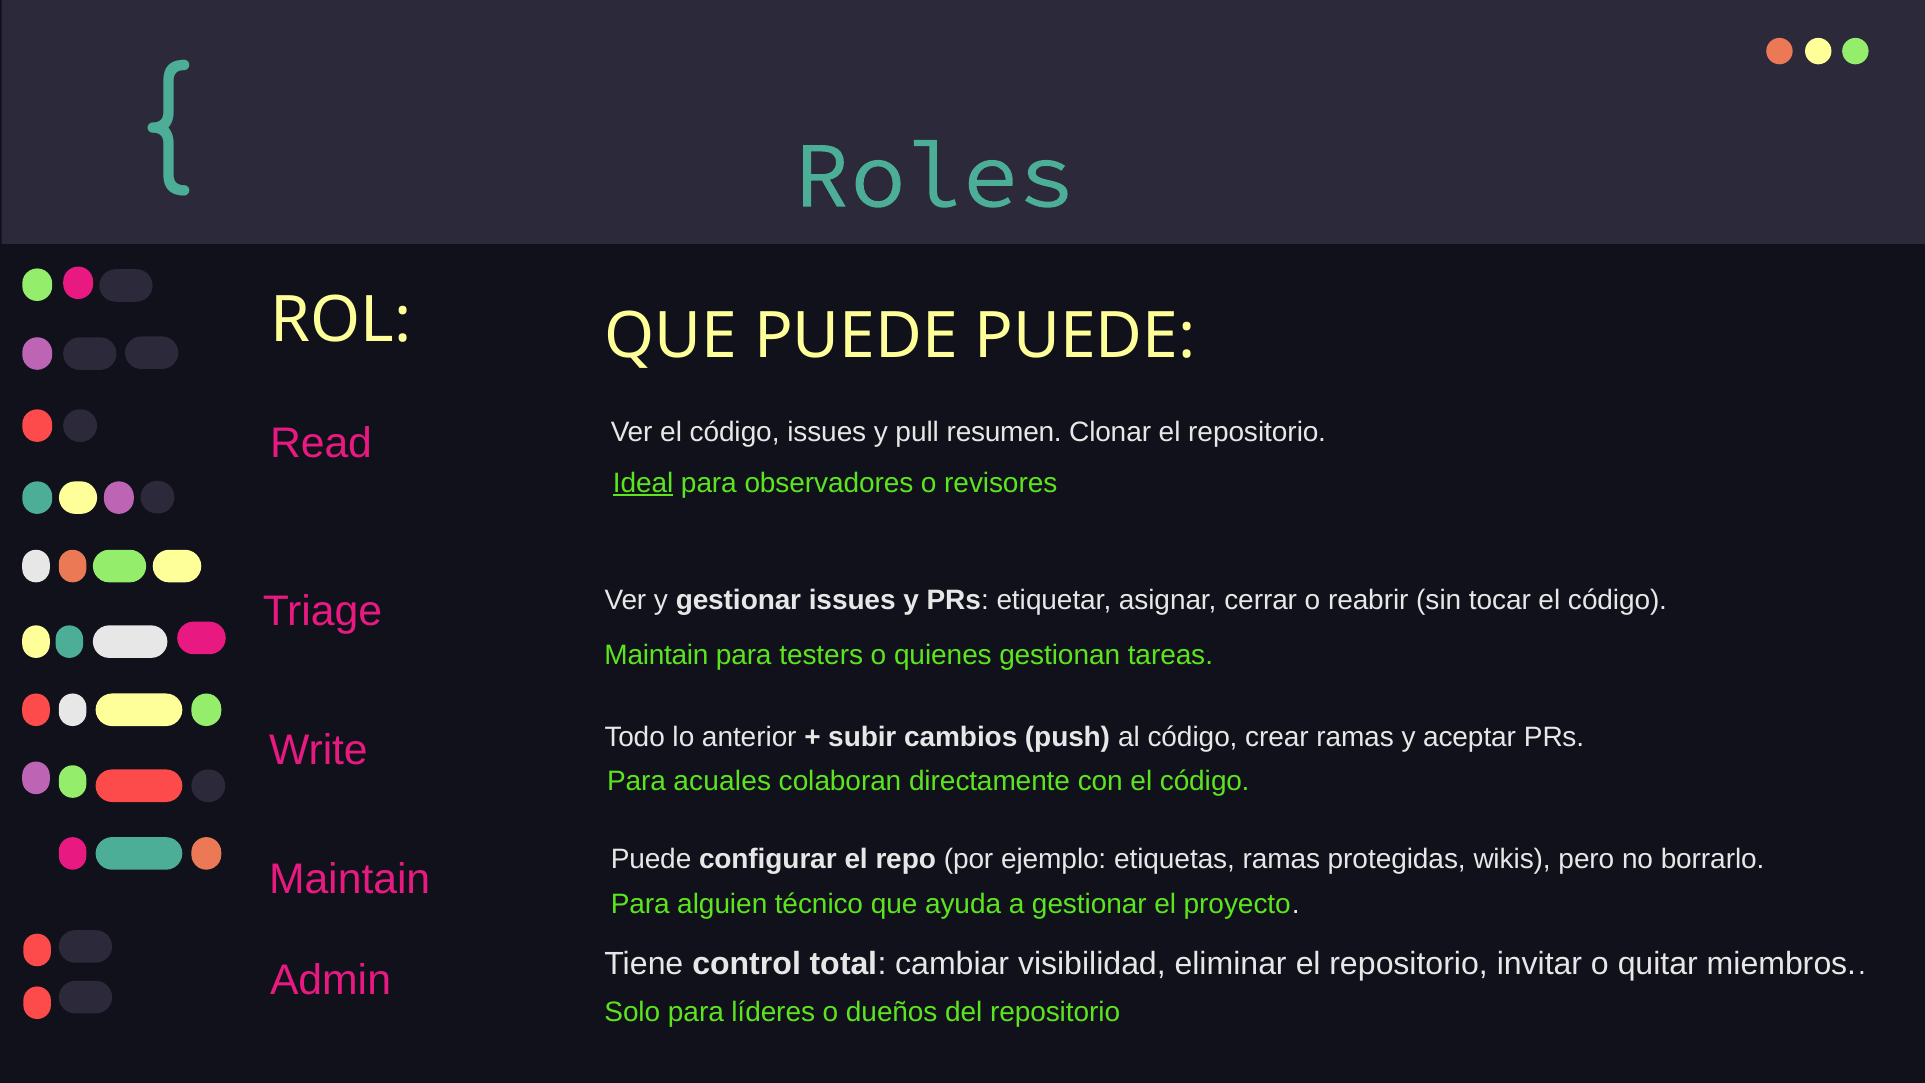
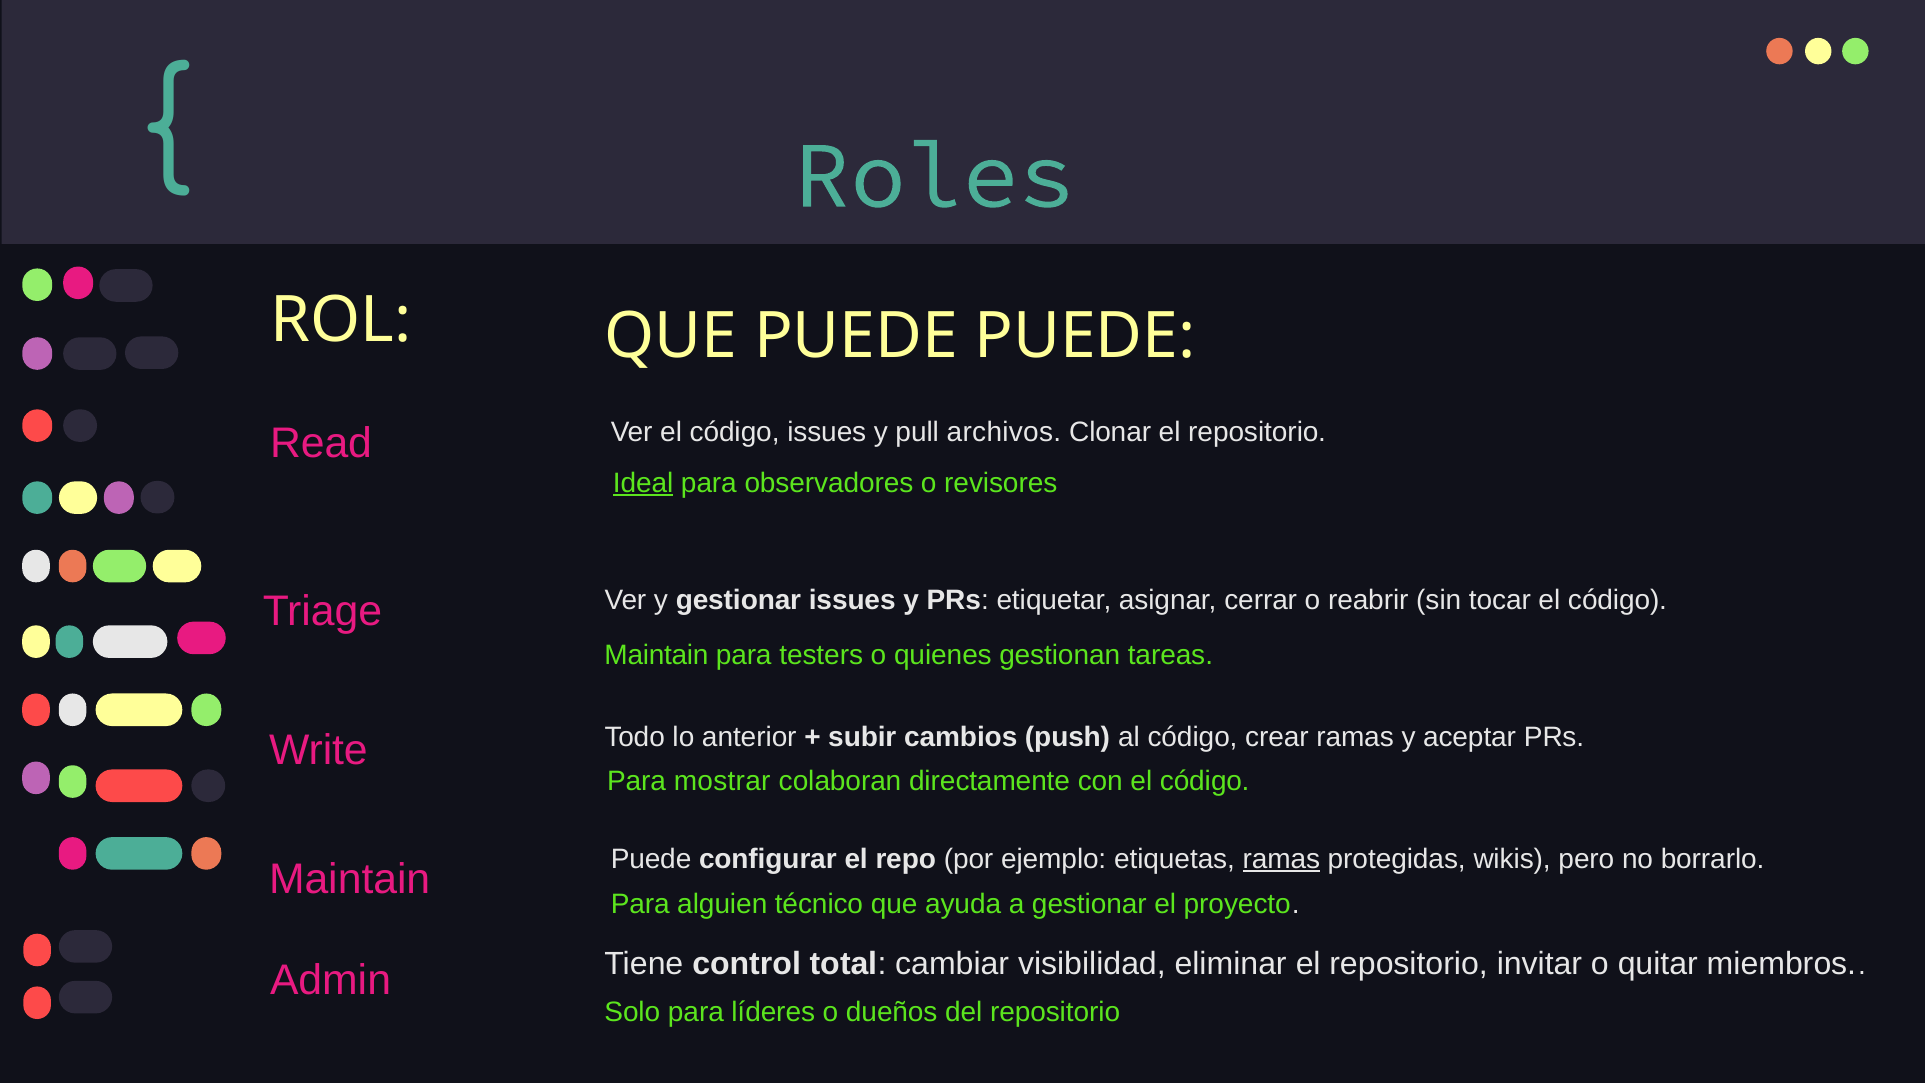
resumen: resumen -> archivos
acuales: acuales -> mostrar
ramas at (1281, 859) underline: none -> present
